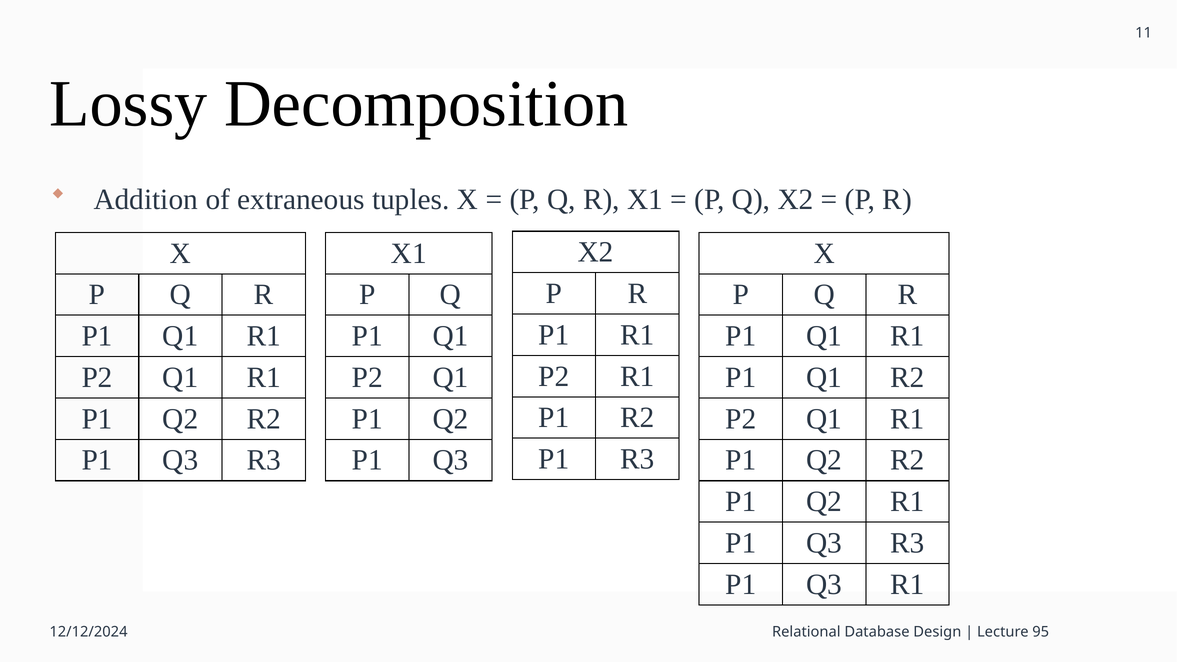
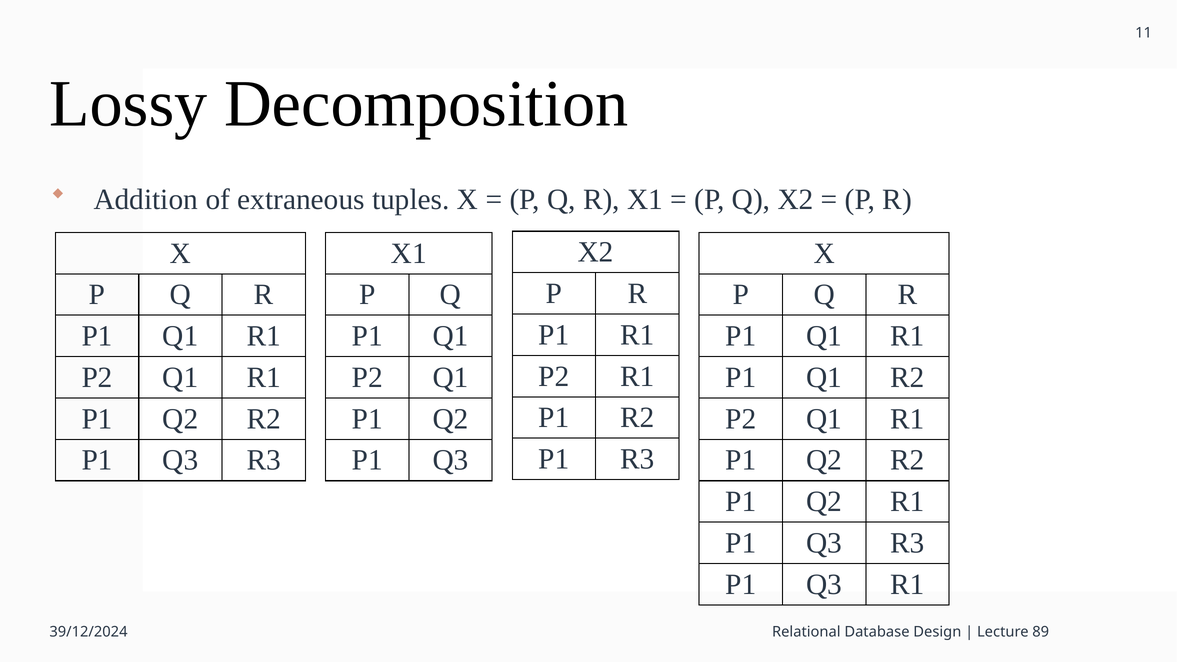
12/12/2024: 12/12/2024 -> 39/12/2024
95: 95 -> 89
